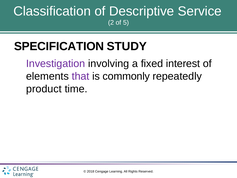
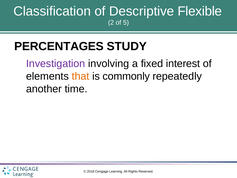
Service: Service -> Flexible
SPECIFICATION: SPECIFICATION -> PERCENTAGES
that colour: purple -> orange
product: product -> another
